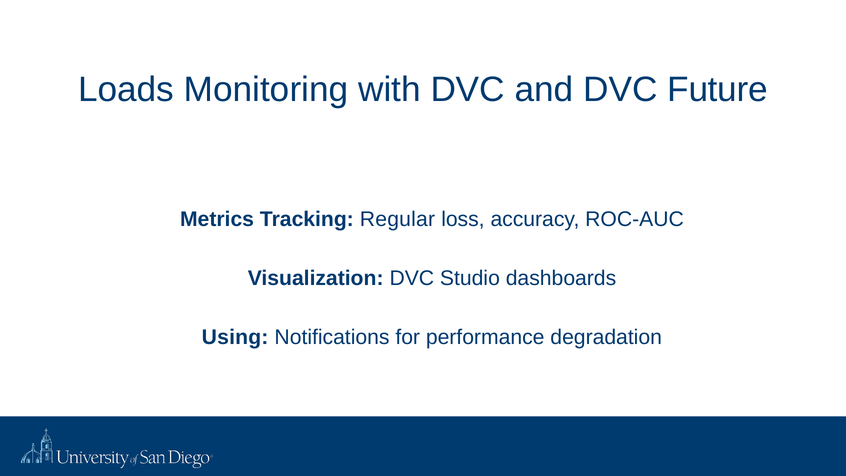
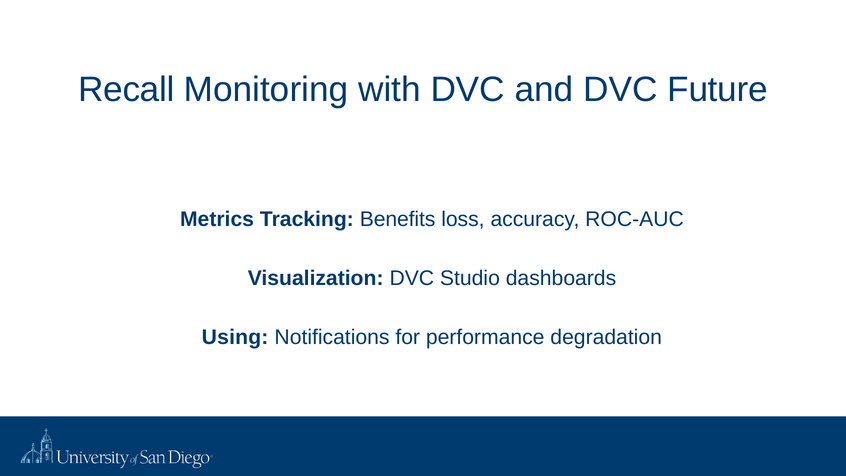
Loads: Loads -> Recall
Regular: Regular -> Benefits
